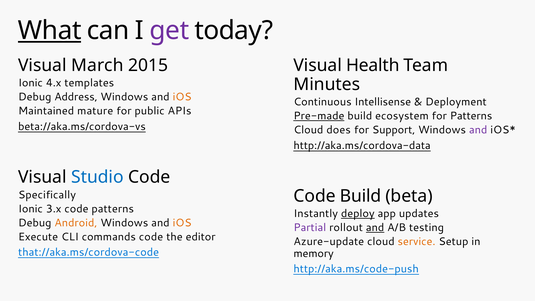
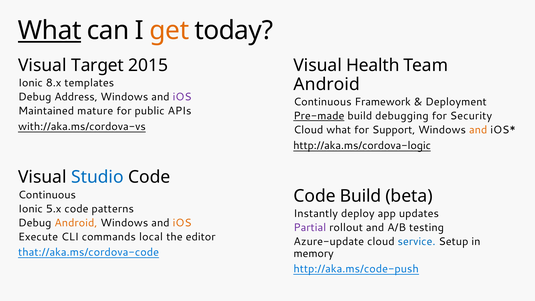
get colour: purple -> orange
March: March -> Target
4.x: 4.x -> 8.x
Minutes at (327, 84): Minutes -> Android
iOS at (182, 97) colour: orange -> purple
Intellisense: Intellisense -> Framework
ecosystem: ecosystem -> debugging
for Patterns: Patterns -> Security
beta://aka.ms/cordova-vs: beta://aka.ms/cordova-vs -> with://aka.ms/cordova-vs
Cloud does: does -> what
and at (478, 130) colour: purple -> orange
http://aka.ms/cordova-data: http://aka.ms/cordova-data -> http://aka.ms/cordova-logic
Specifically at (47, 195): Specifically -> Continuous
3.x: 3.x -> 5.x
deploy underline: present -> none
and at (375, 228) underline: present -> none
commands code: code -> local
service colour: orange -> blue
